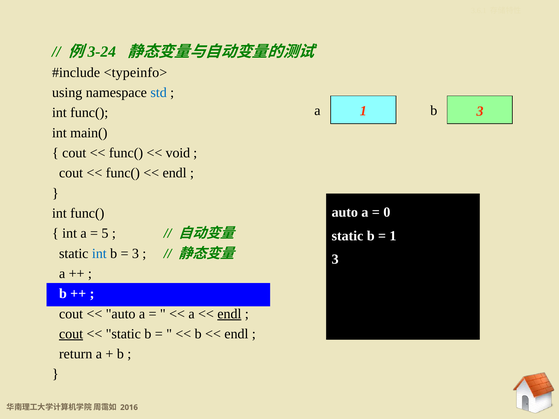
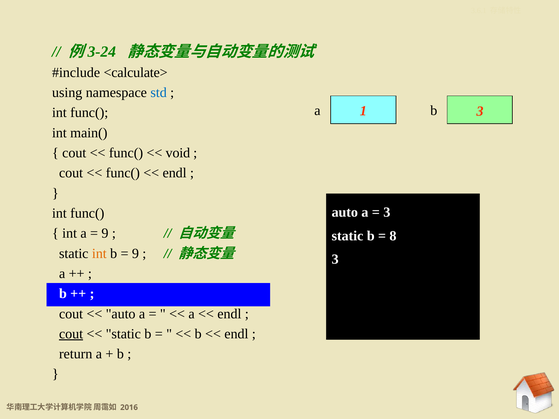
<typeinfo>: <typeinfo> -> <calculate>
0 at (387, 212): 0 -> 3
5 at (105, 233): 5 -> 9
1 at (393, 236): 1 -> 8
int at (99, 254) colour: blue -> orange
3 at (135, 254): 3 -> 9
endl at (229, 314) underline: present -> none
